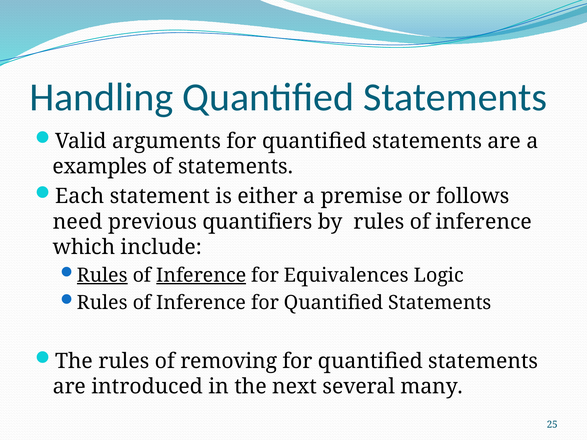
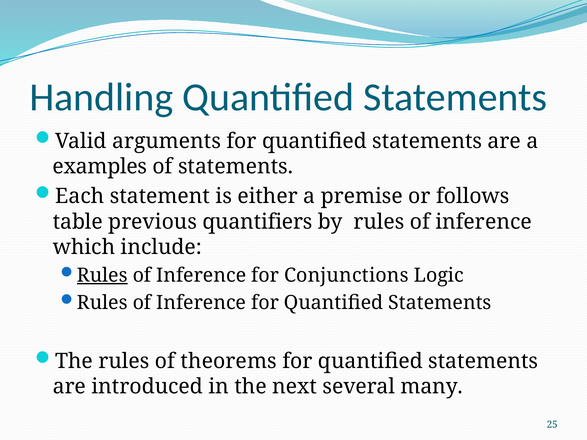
need: need -> table
Inference at (201, 275) underline: present -> none
Equivalences: Equivalences -> Conjunctions
removing: removing -> theorems
